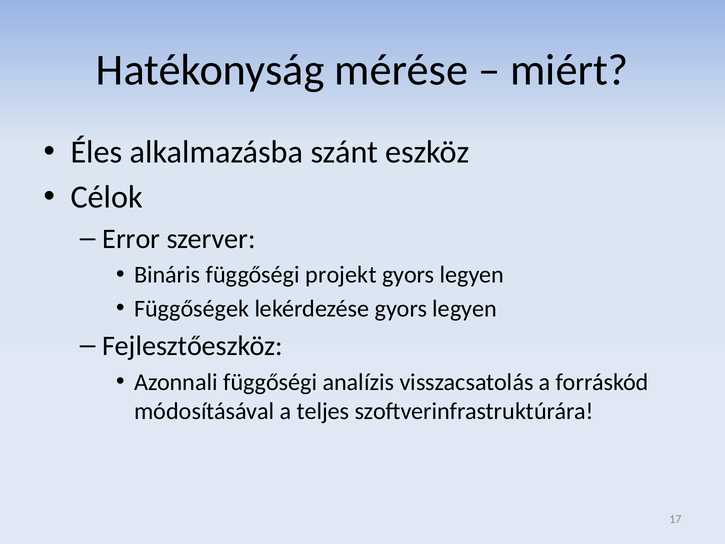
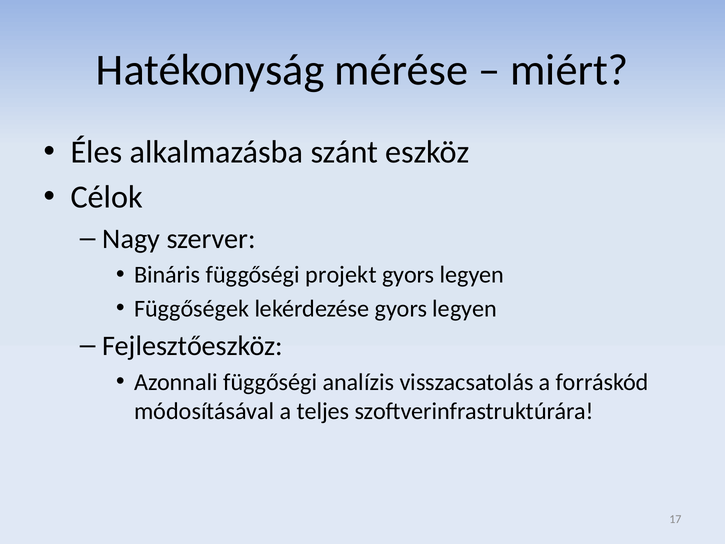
Error: Error -> Nagy
